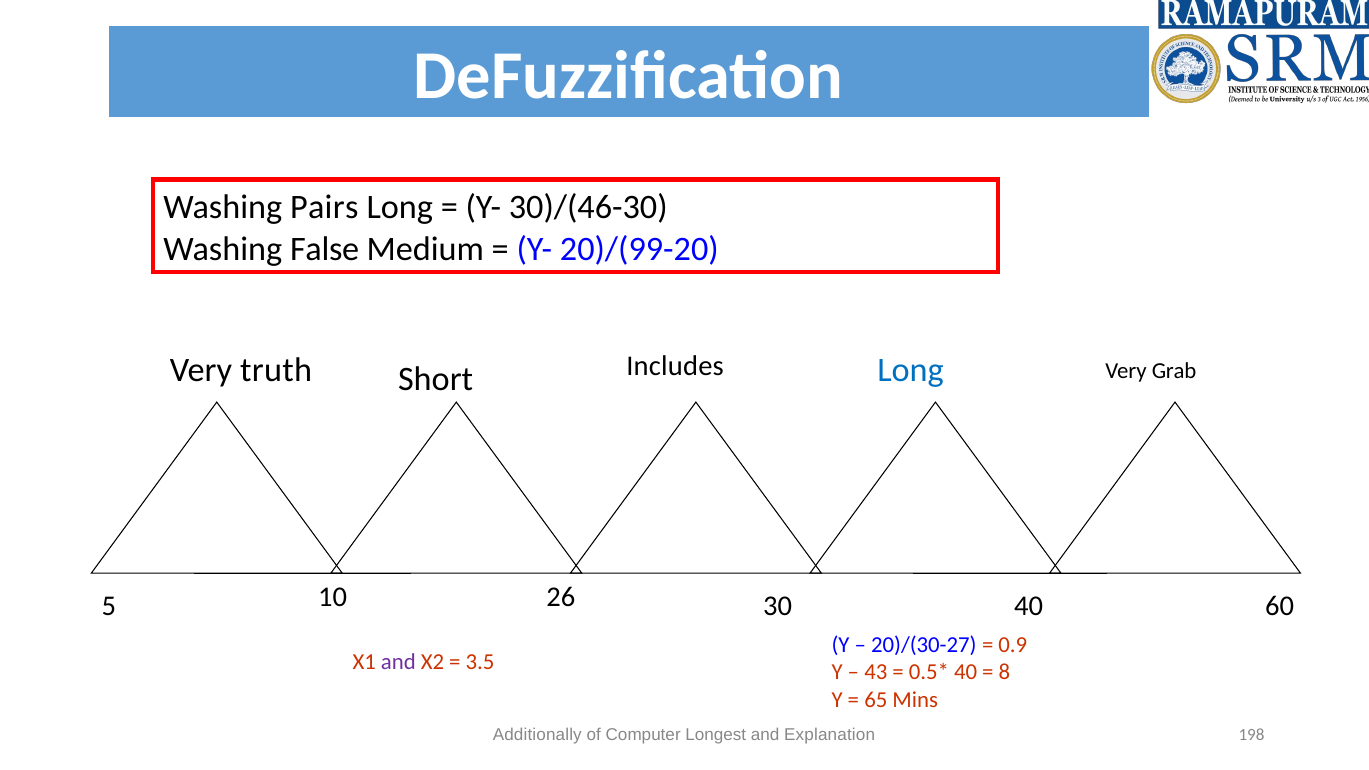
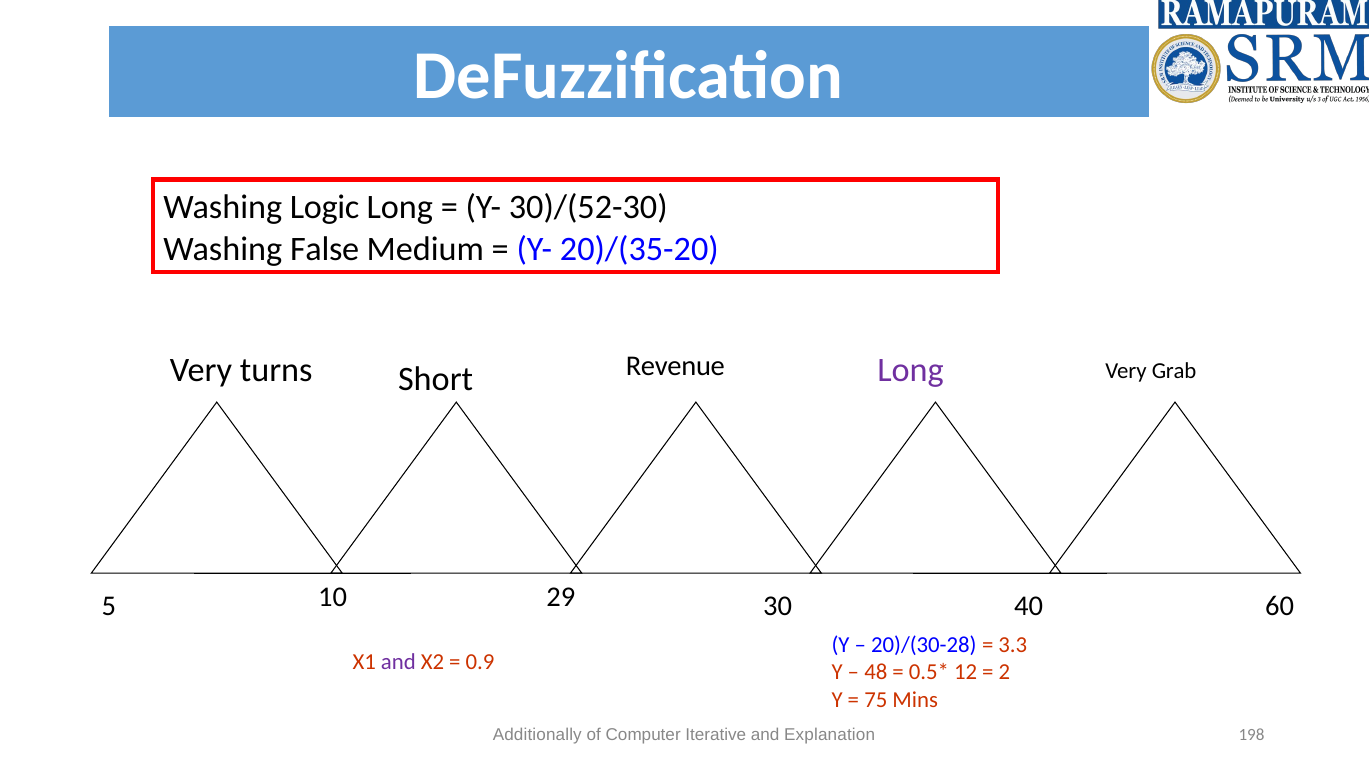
Pairs: Pairs -> Logic
30)/(46-30: 30)/(46-30 -> 30)/(52-30
20)/(99-20: 20)/(99-20 -> 20)/(35-20
Includes: Includes -> Revenue
truth: truth -> turns
Long at (910, 370) colour: blue -> purple
26: 26 -> 29
20)/(30-27: 20)/(30-27 -> 20)/(30-28
0.9: 0.9 -> 3.3
3.5: 3.5 -> 0.9
43: 43 -> 48
40 at (966, 672): 40 -> 12
8: 8 -> 2
65: 65 -> 75
Longest: Longest -> Iterative
